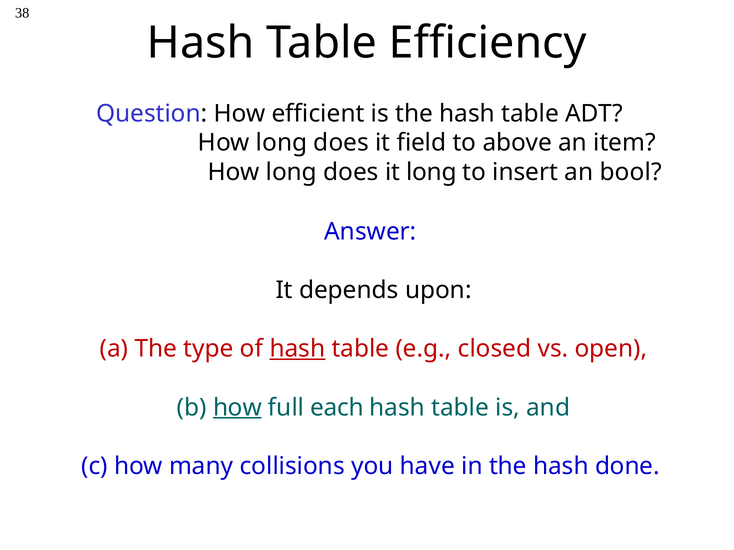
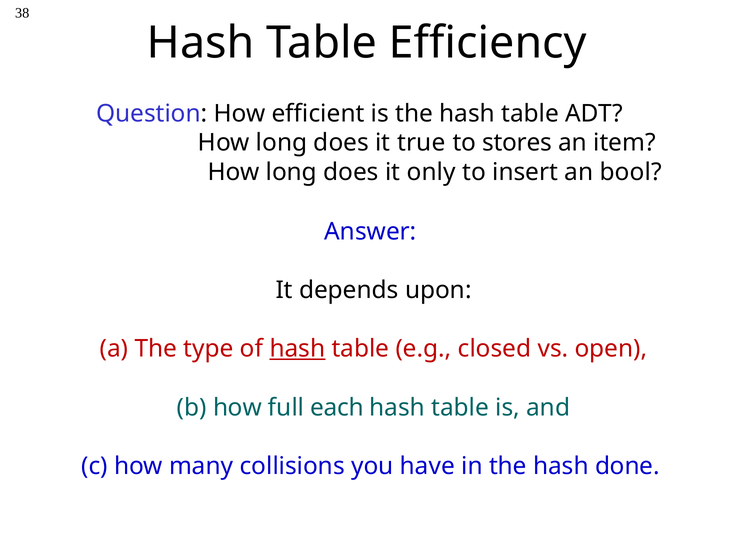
field: field -> true
above: above -> stores
it long: long -> only
how at (237, 408) underline: present -> none
